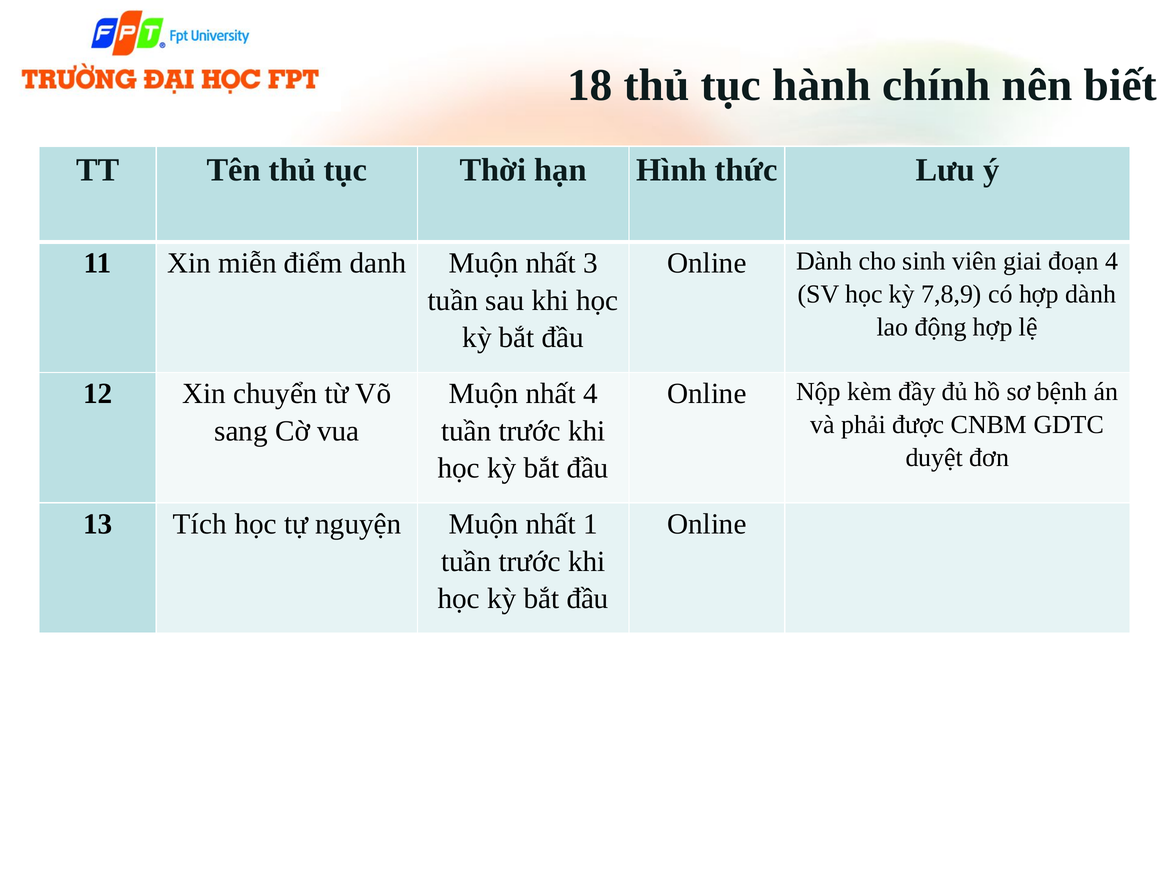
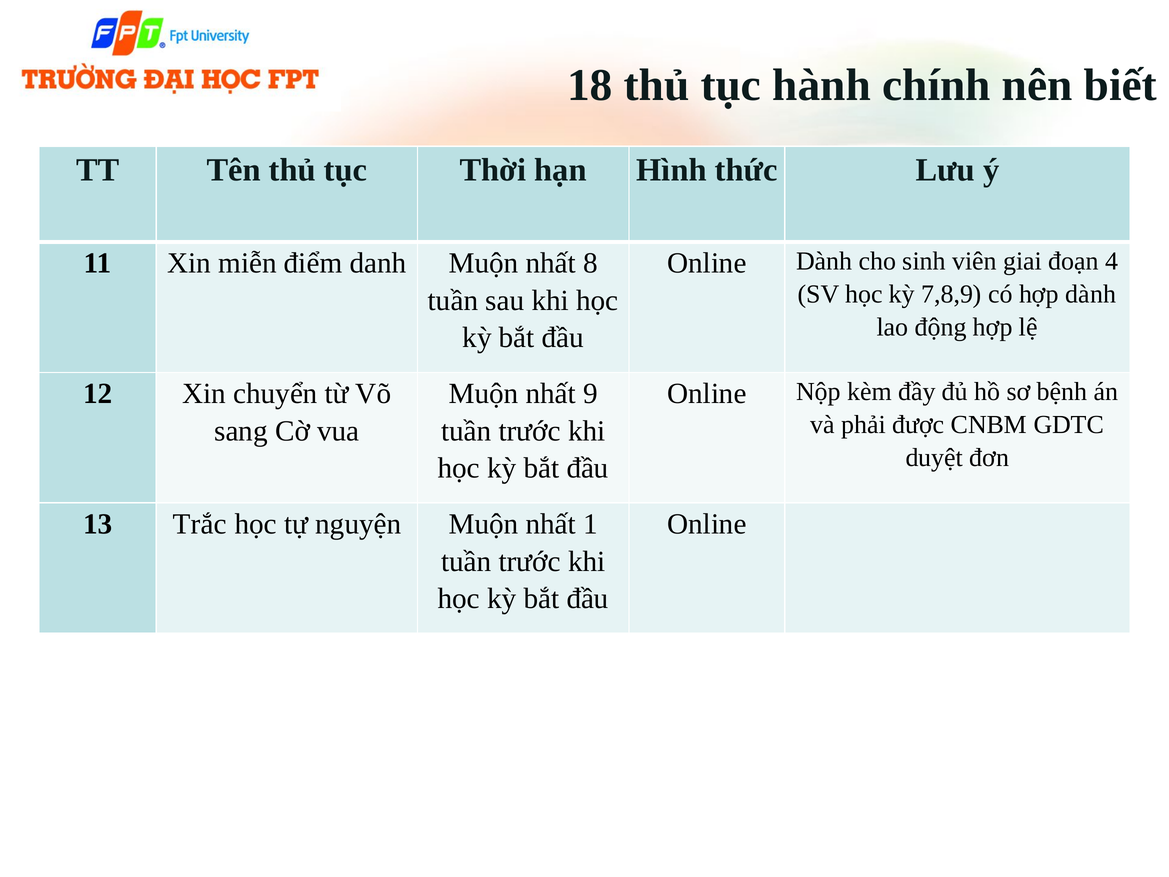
3: 3 -> 8
nhất 4: 4 -> 9
Tích: Tích -> Trắc
